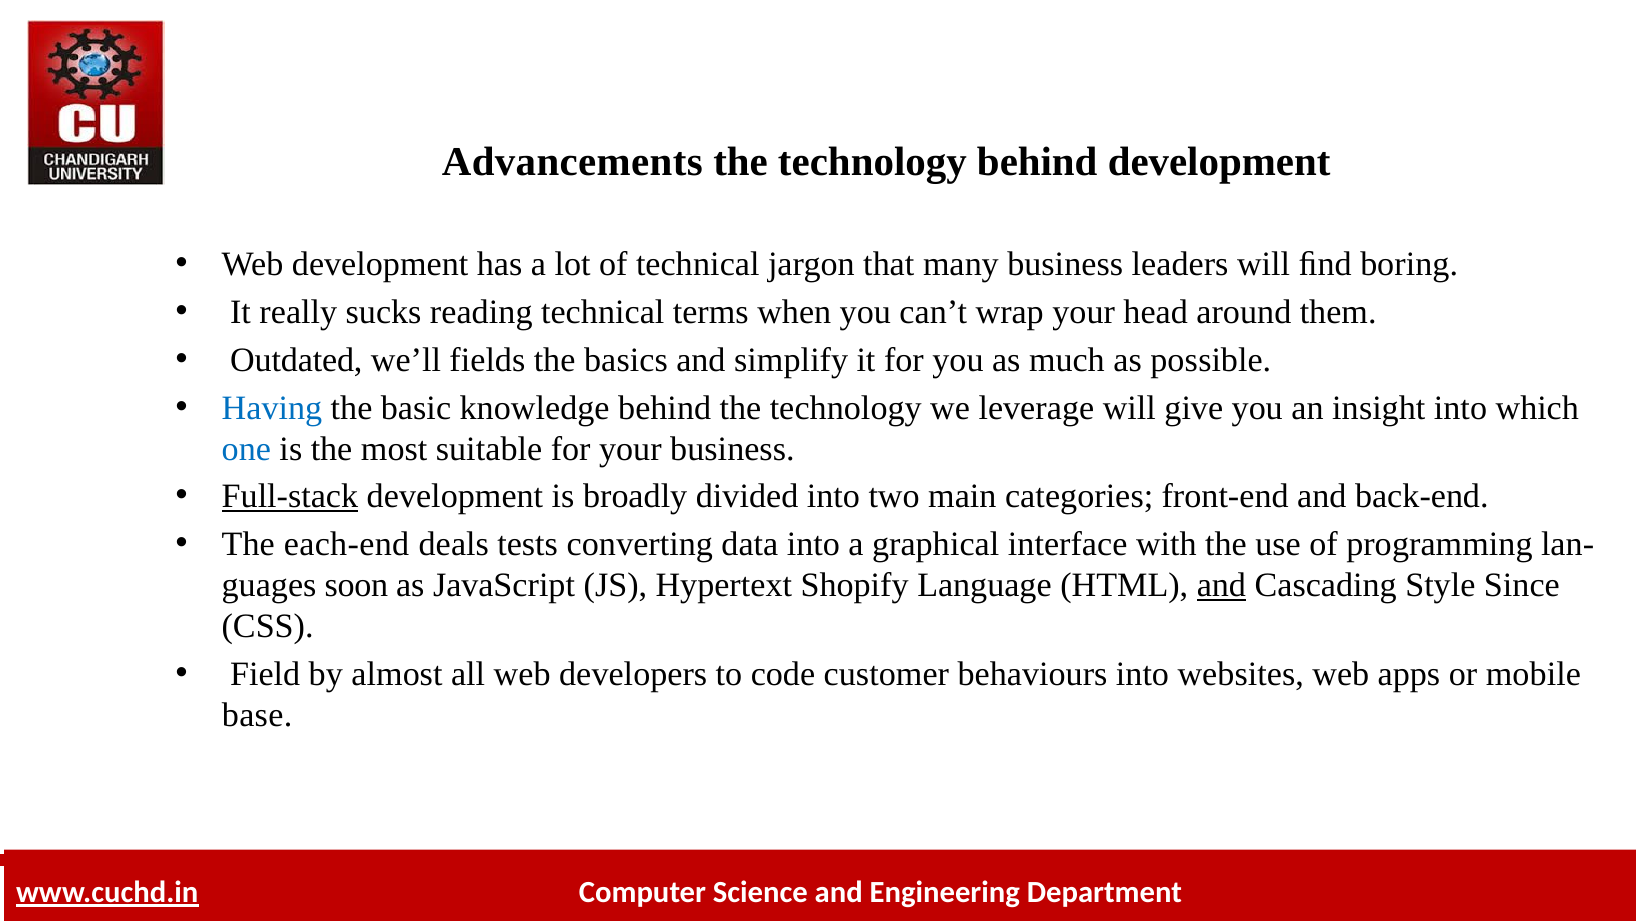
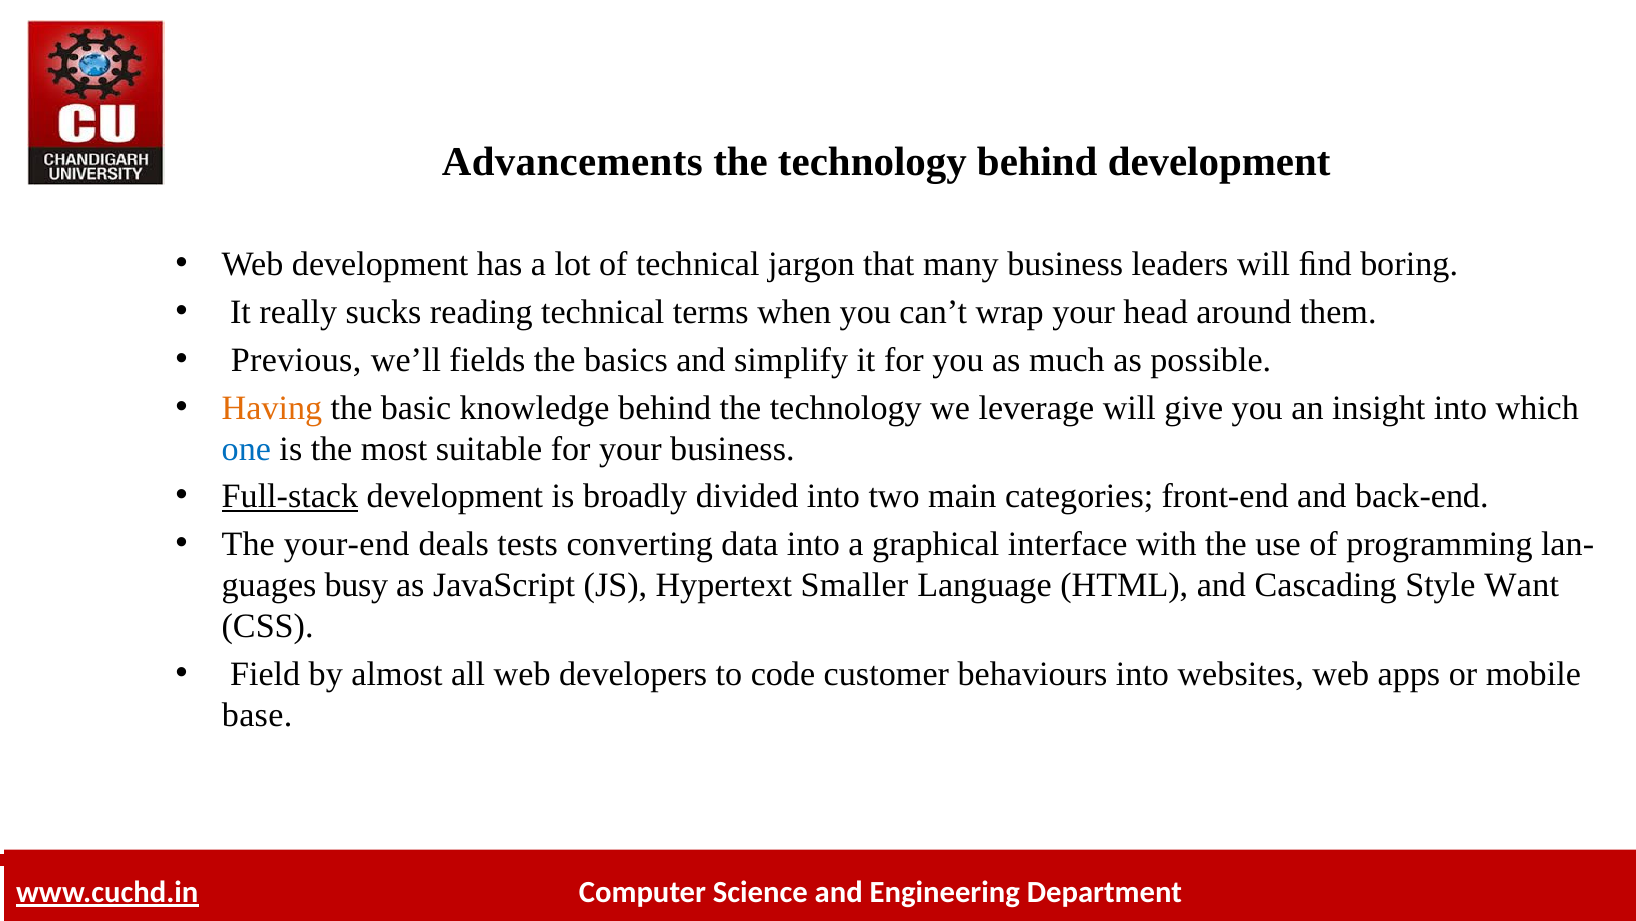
Outdated: Outdated -> Previous
Having colour: blue -> orange
each-end: each-end -> your-end
soon: soon -> busy
Shopify: Shopify -> Smaller
and at (1221, 585) underline: present -> none
Since: Since -> Want
